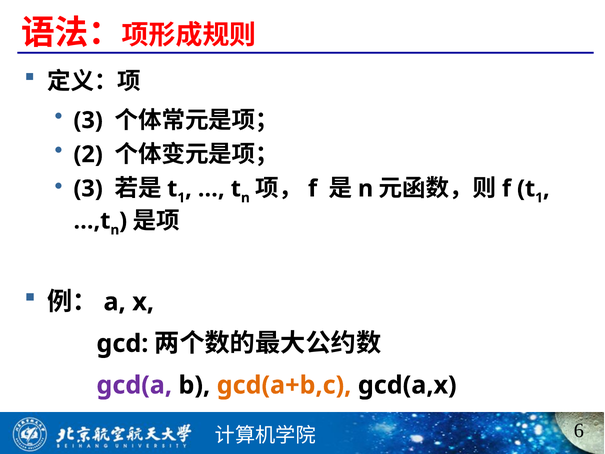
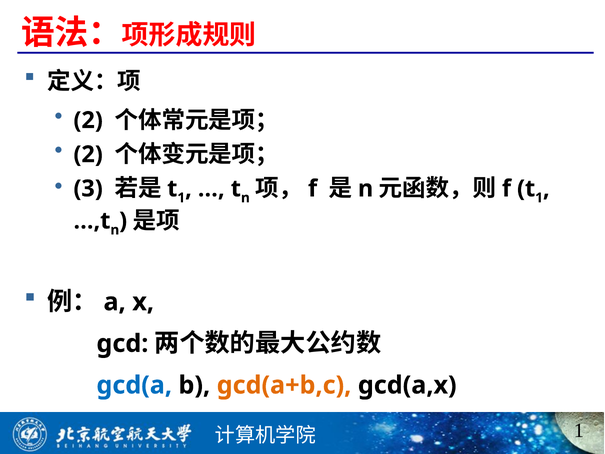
3 at (88, 120): 3 -> 2
gcd(a colour: purple -> blue
6 at (579, 431): 6 -> 1
